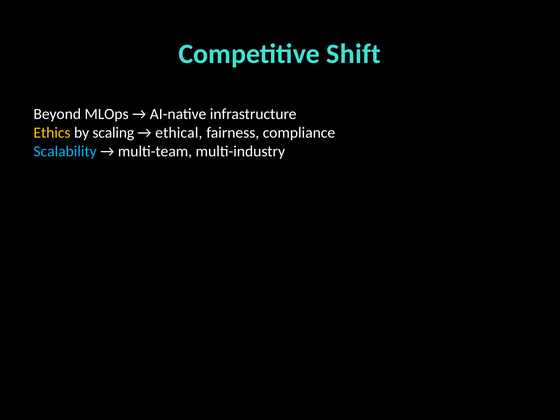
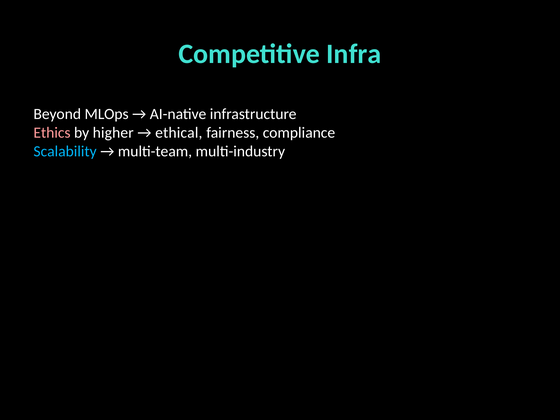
Shift: Shift -> Infra
Ethics colour: yellow -> pink
scaling: scaling -> higher
